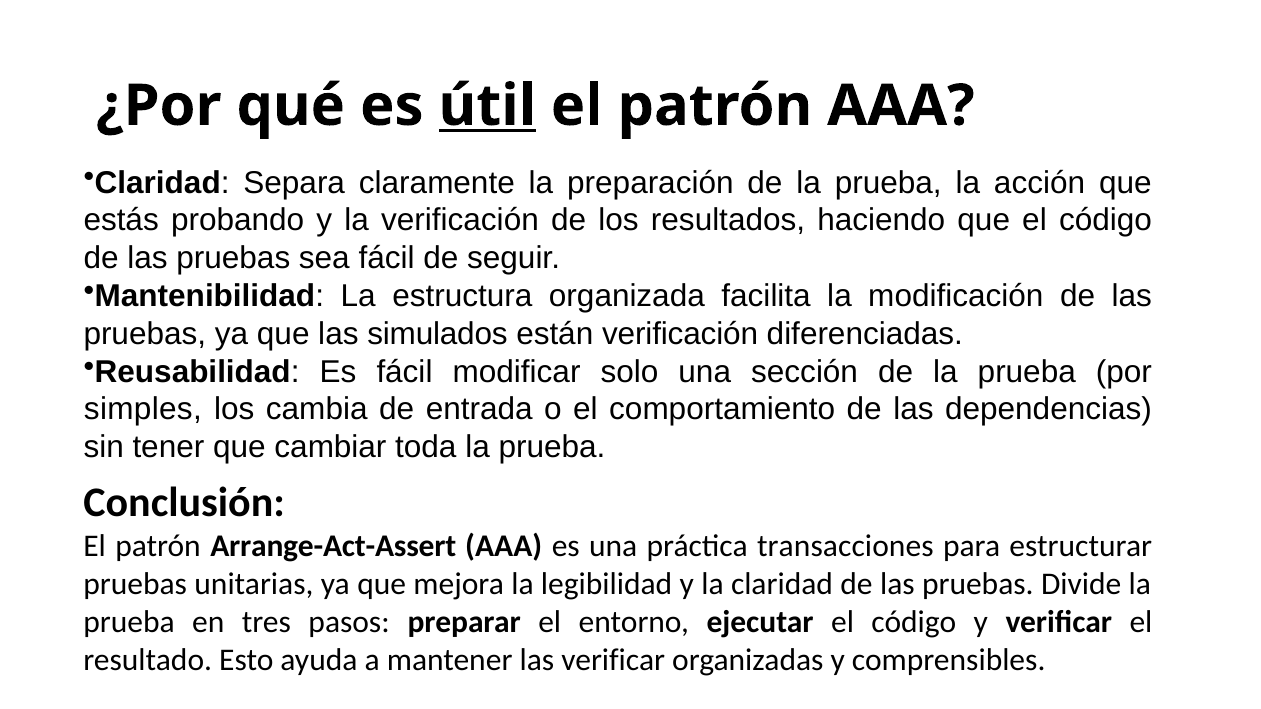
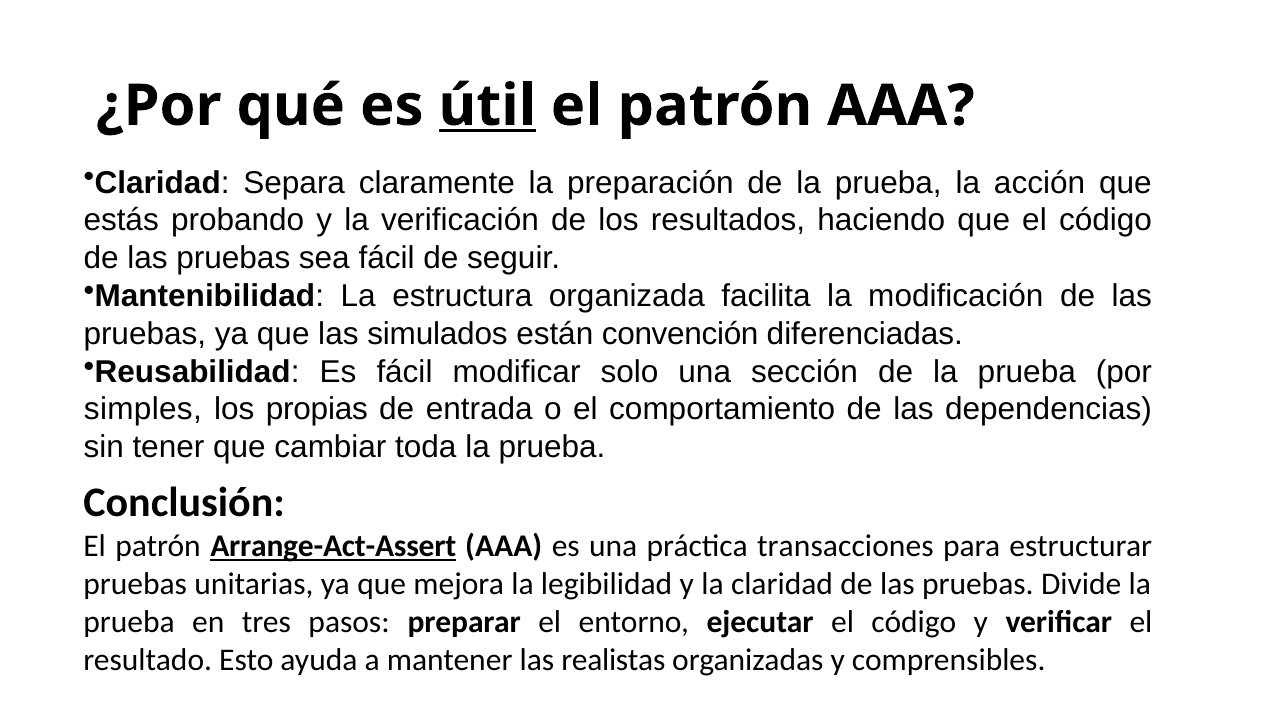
están verificación: verificación -> convención
cambia: cambia -> propias
Arrange-Act-Assert underline: none -> present
las verificar: verificar -> realistas
